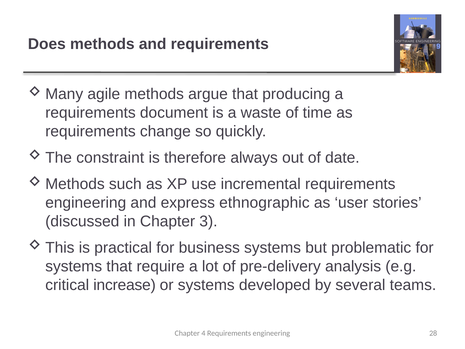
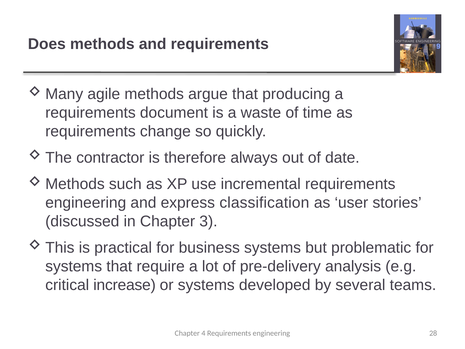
constraint: constraint -> contractor
ethnographic: ethnographic -> classification
